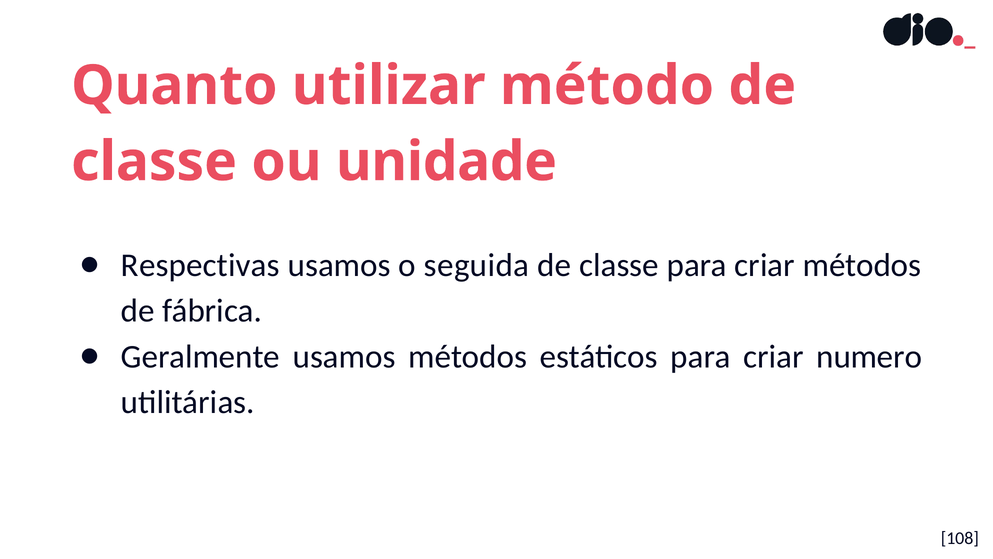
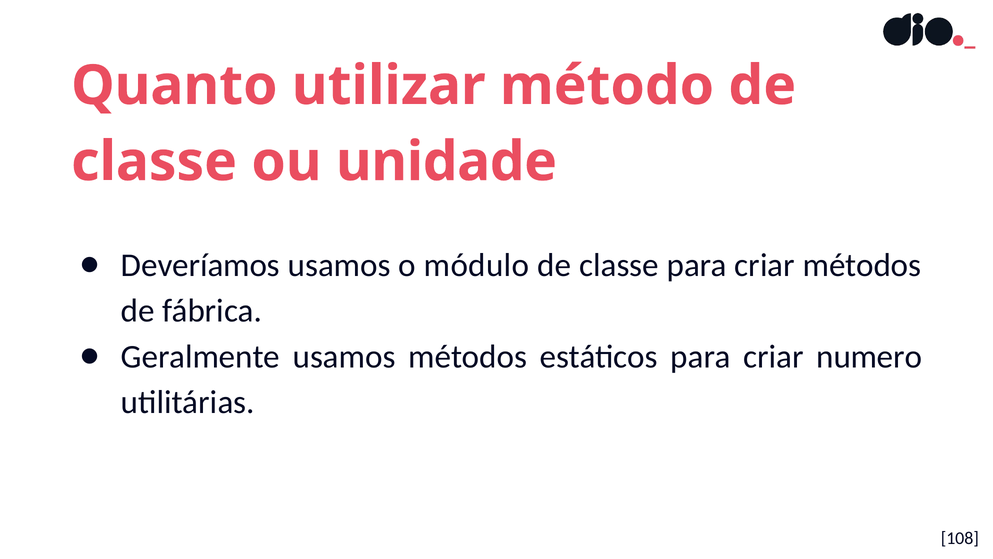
Respectivas: Respectivas -> Deveríamos
seguida: seguida -> módulo
